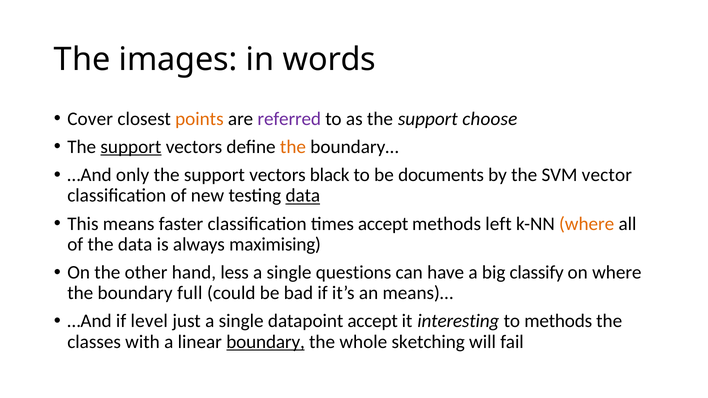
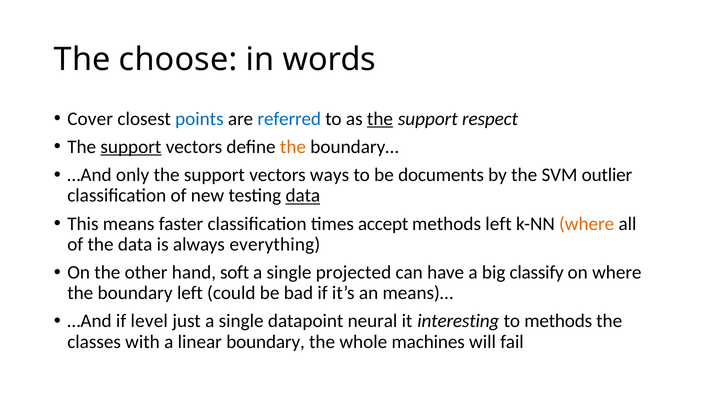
images: images -> choose
points colour: orange -> blue
referred colour: purple -> blue
the at (380, 119) underline: none -> present
choose: choose -> respect
black: black -> ways
vector: vector -> outlier
maximising: maximising -> everything
less: less -> soft
questions: questions -> projected
boundary full: full -> left
datapoint accept: accept -> neural
boundary at (266, 342) underline: present -> none
sketching: sketching -> machines
